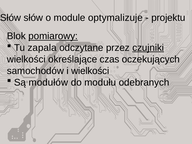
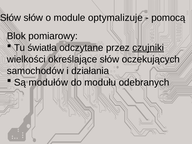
projektu: projektu -> pomocą
pomiarowy underline: present -> none
zapala: zapala -> światła
określające czas: czas -> słów
i wielkości: wielkości -> działania
